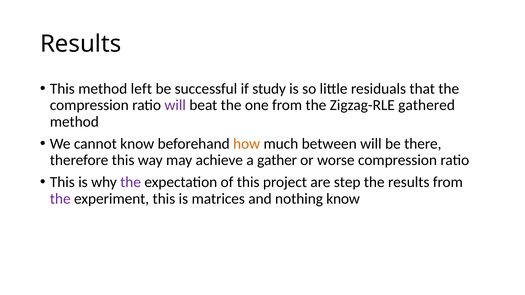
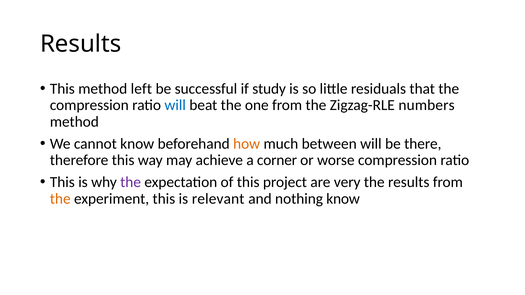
will at (175, 105) colour: purple -> blue
gathered: gathered -> numbers
gather: gather -> corner
step: step -> very
the at (60, 199) colour: purple -> orange
matrices: matrices -> relevant
